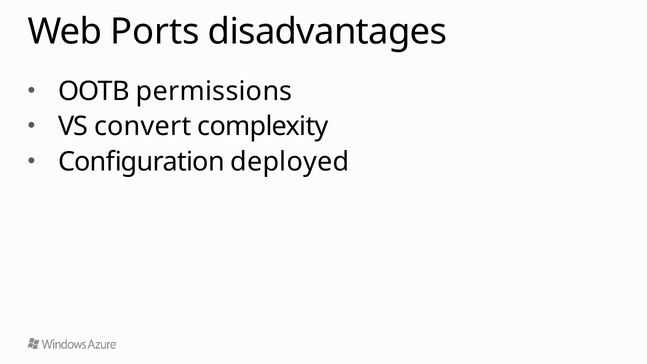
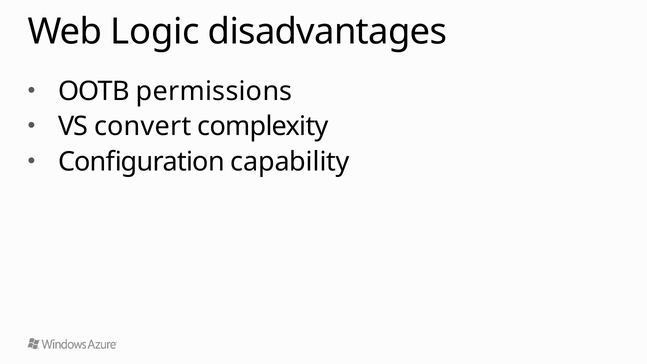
Ports: Ports -> Logic
deployed: deployed -> capability
